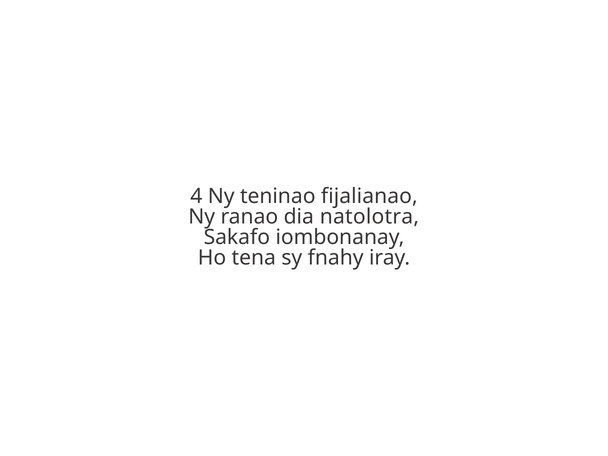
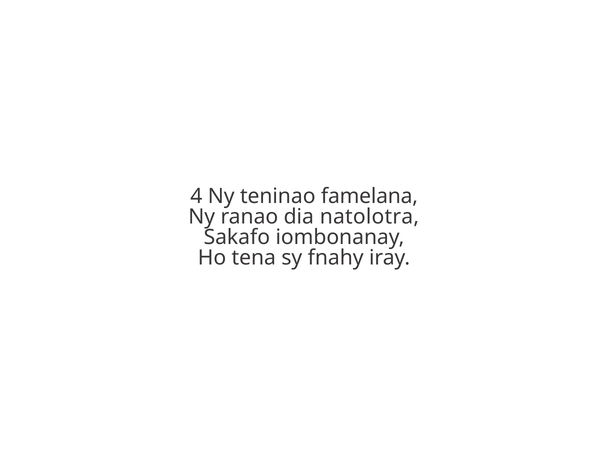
fijalianao: fijalianao -> famelana
